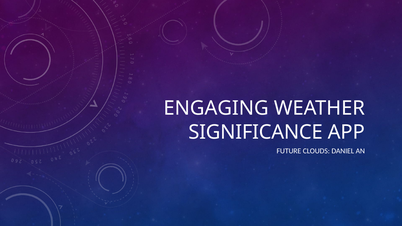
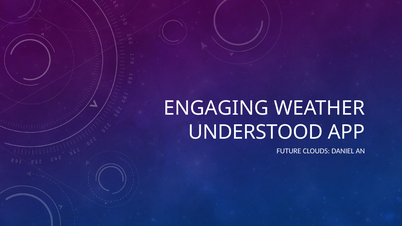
SIGNIFICANCE: SIGNIFICANCE -> UNDERSTOOD
